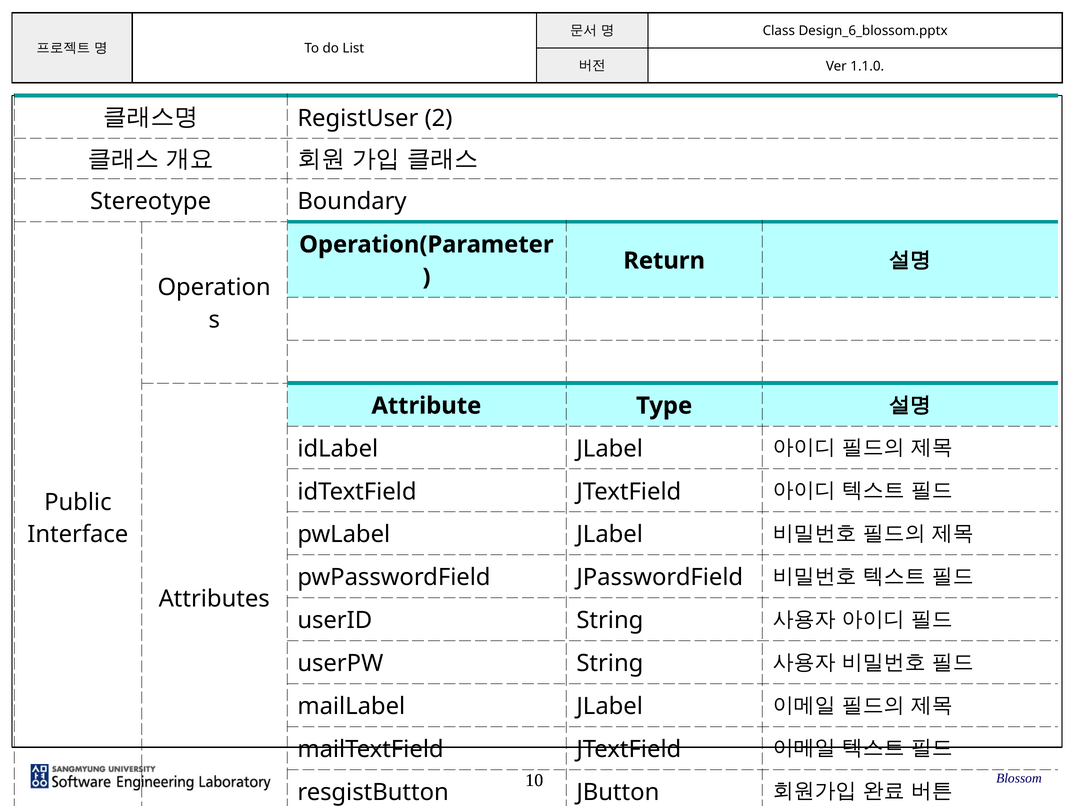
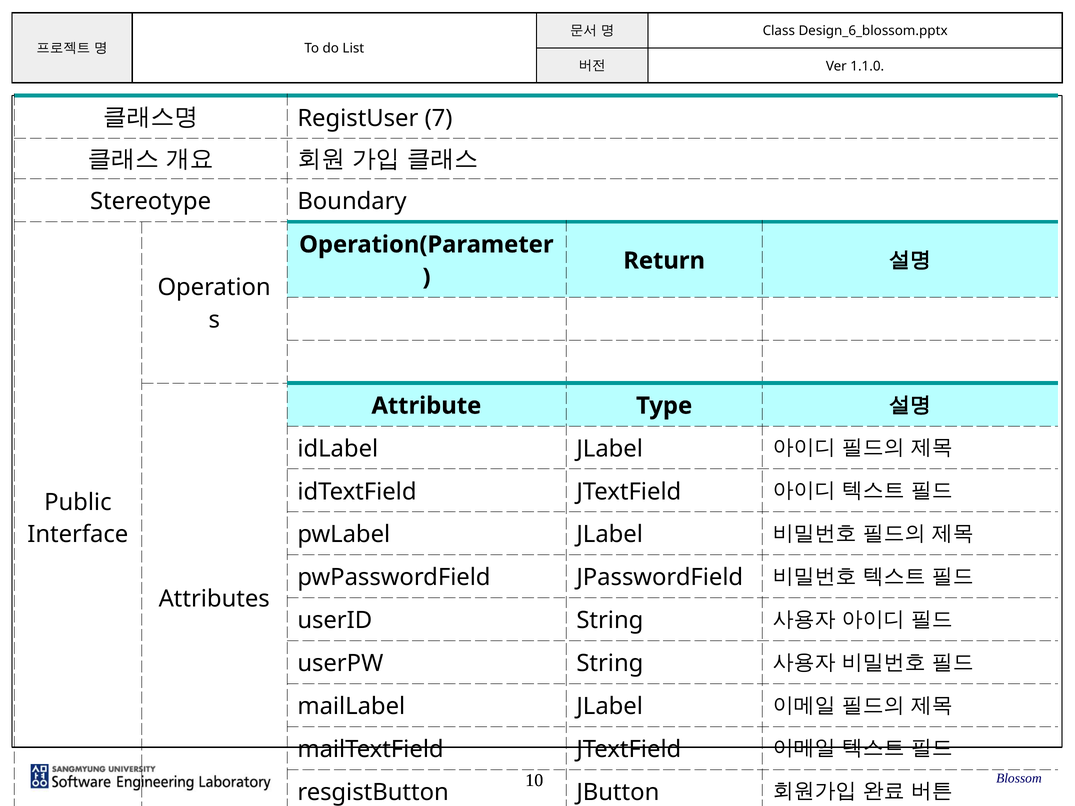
2: 2 -> 7
